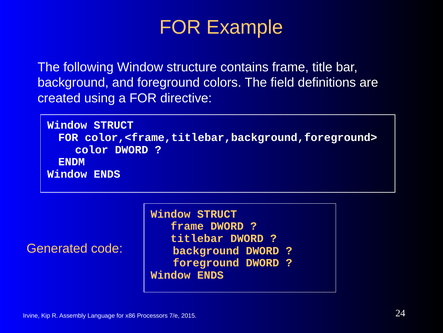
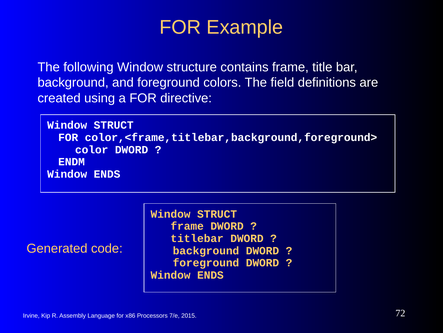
24: 24 -> 72
